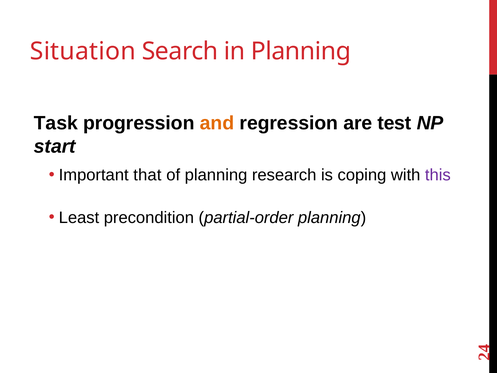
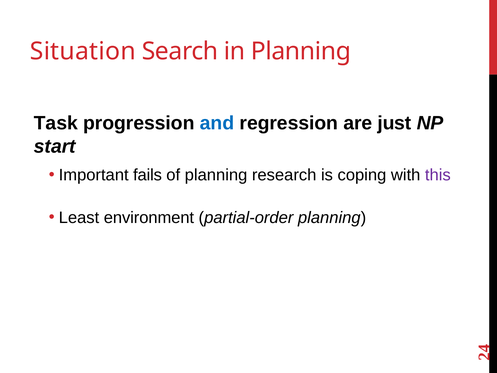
and colour: orange -> blue
test: test -> just
that: that -> fails
precondition: precondition -> environment
